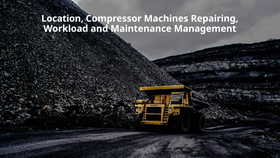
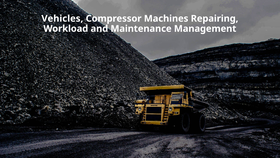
Location: Location -> Vehicles
